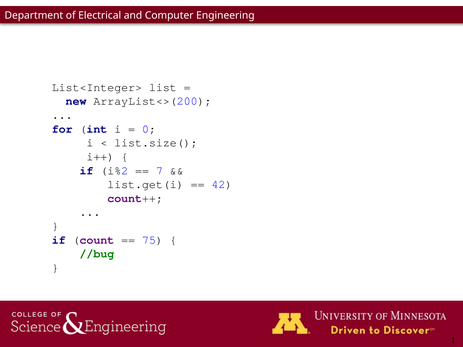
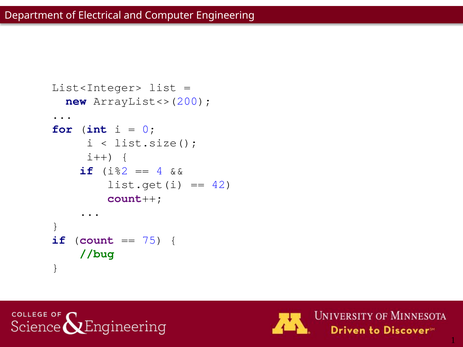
7: 7 -> 4
